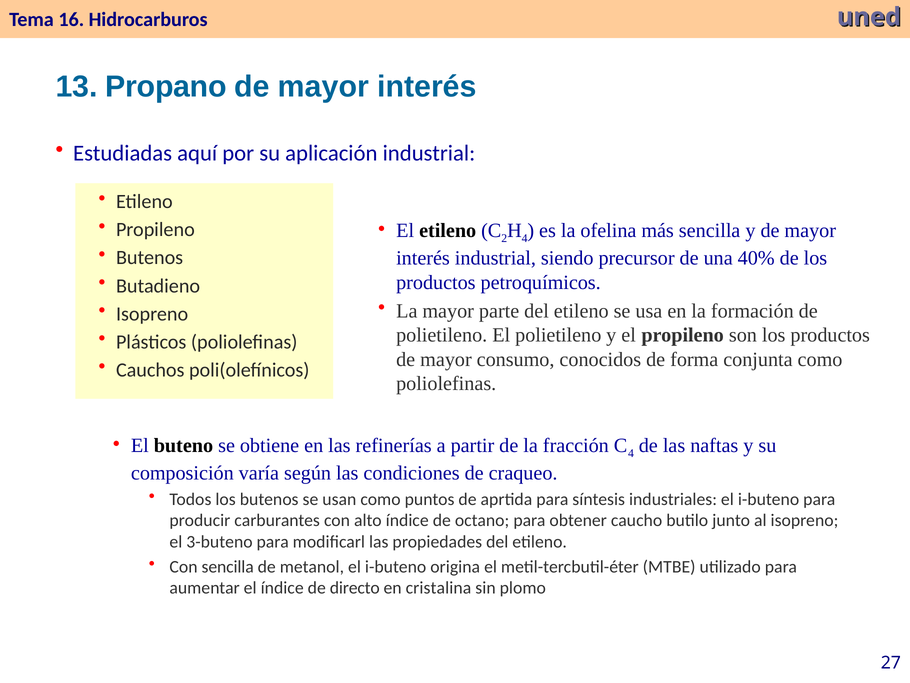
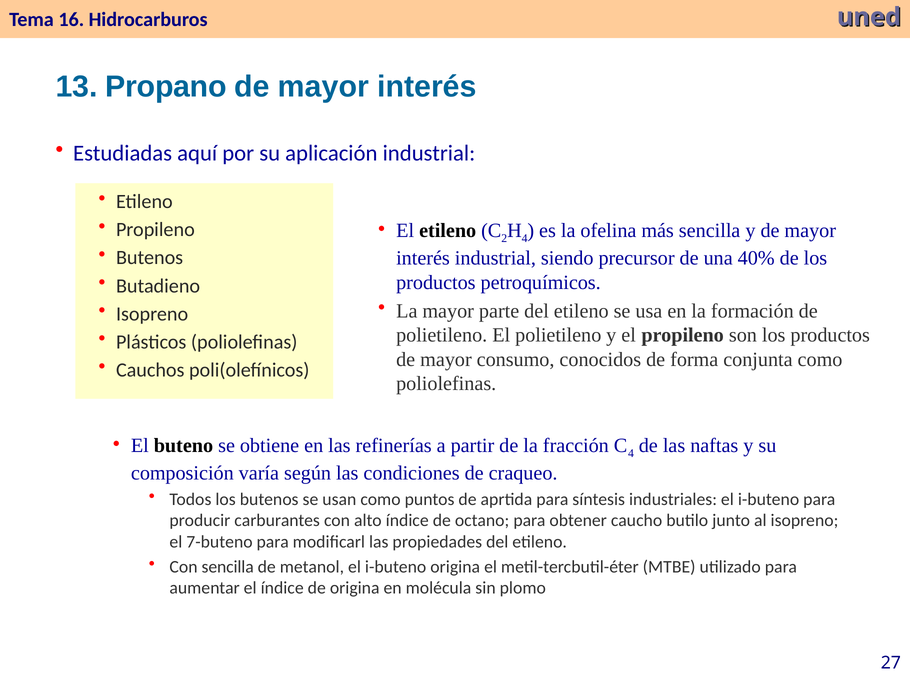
3-buteno: 3-buteno -> 7-buteno
de directo: directo -> origina
cristalina: cristalina -> molécula
